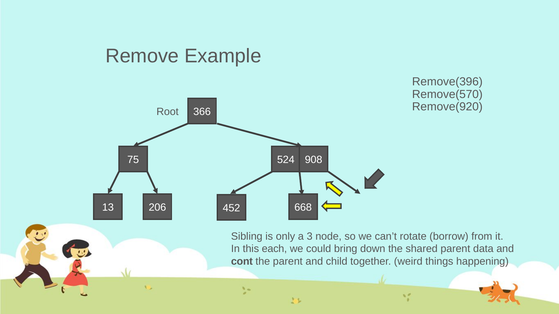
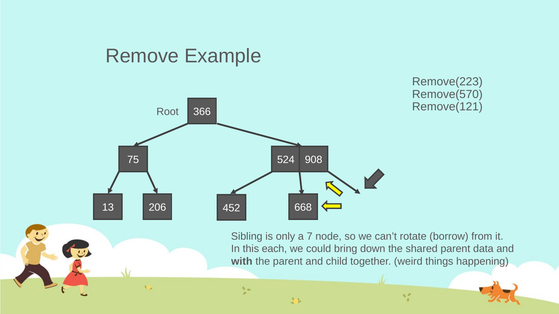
Remove(396: Remove(396 -> Remove(223
Remove(920: Remove(920 -> Remove(121
3: 3 -> 7
cont: cont -> with
